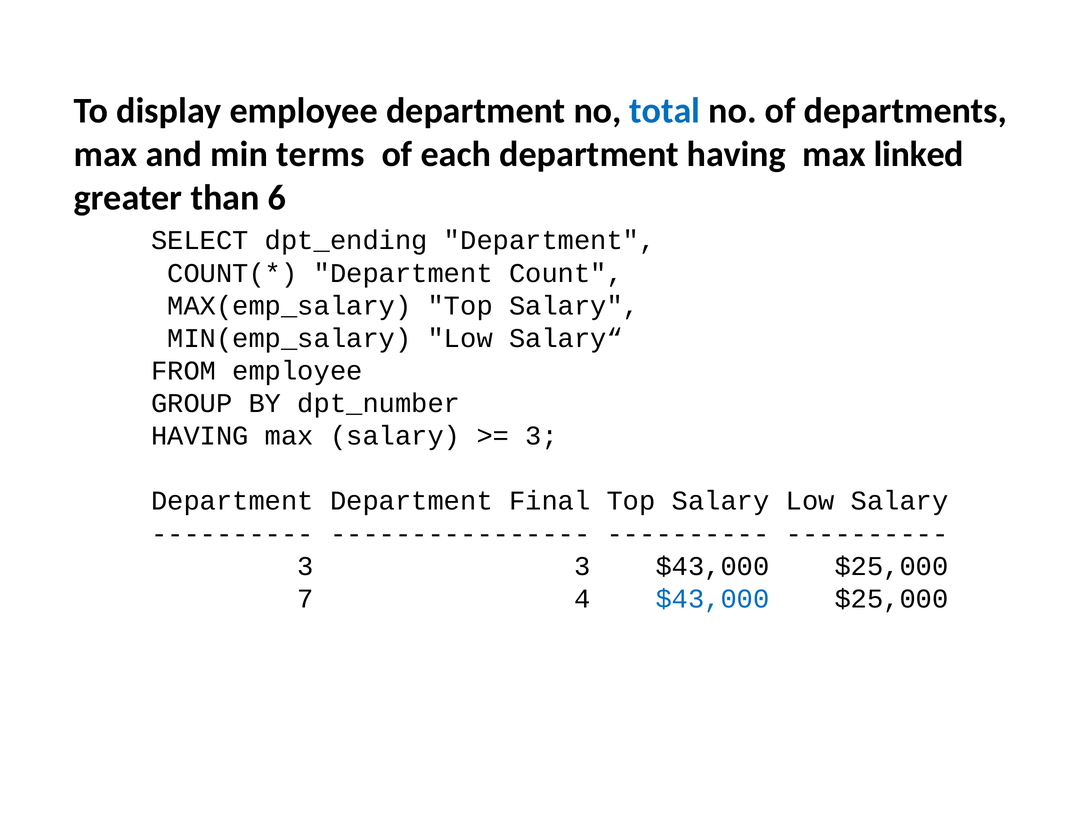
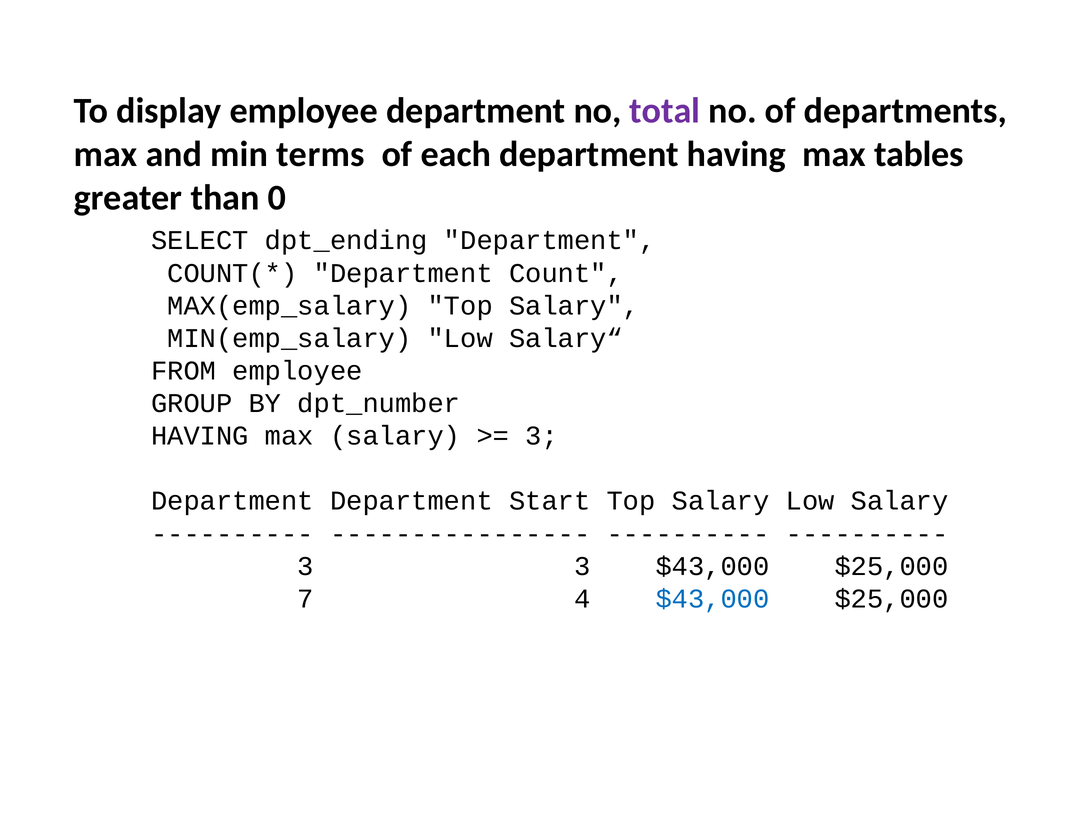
total colour: blue -> purple
linked: linked -> tables
6: 6 -> 0
Final: Final -> Start
